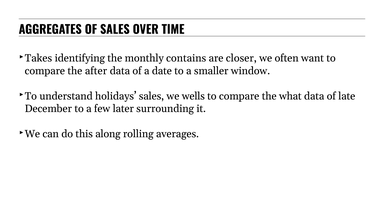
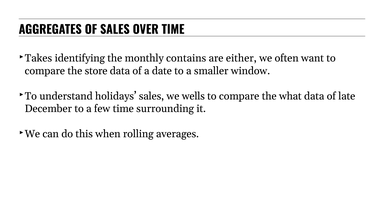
closer: closer -> either
after: after -> store
few later: later -> time
along: along -> when
